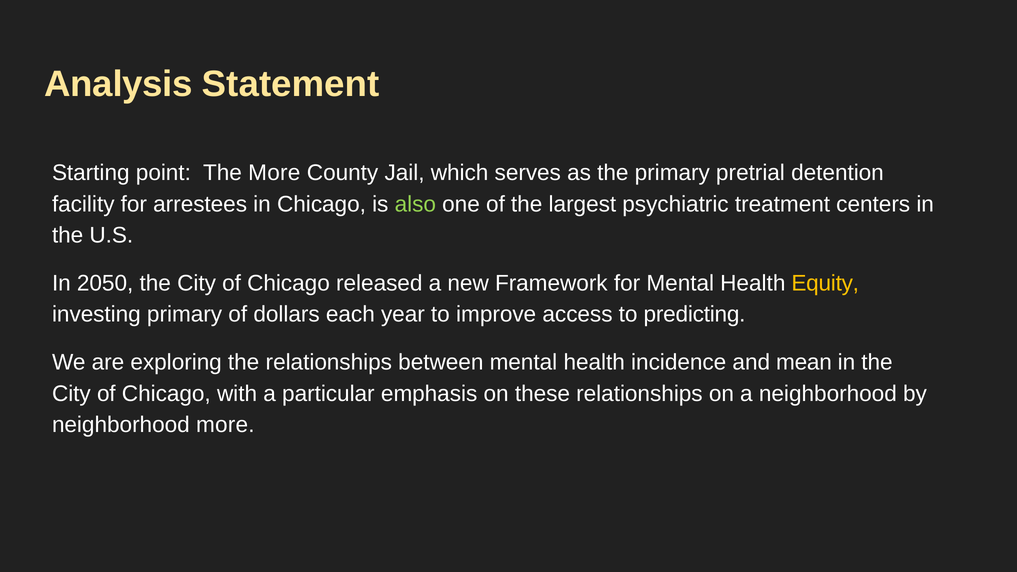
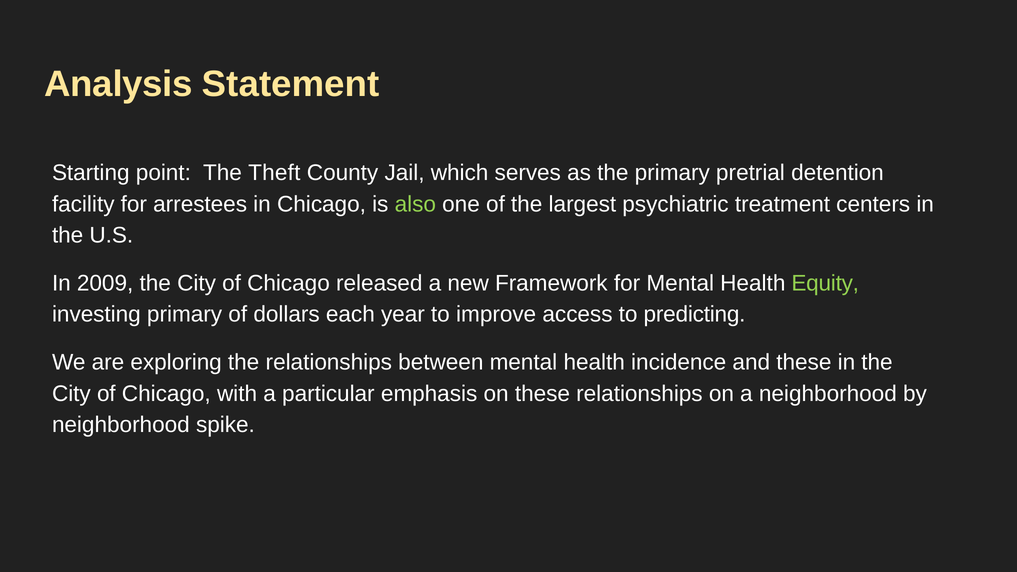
The More: More -> Theft
2050: 2050 -> 2009
Equity colour: yellow -> light green
and mean: mean -> these
neighborhood more: more -> spike
